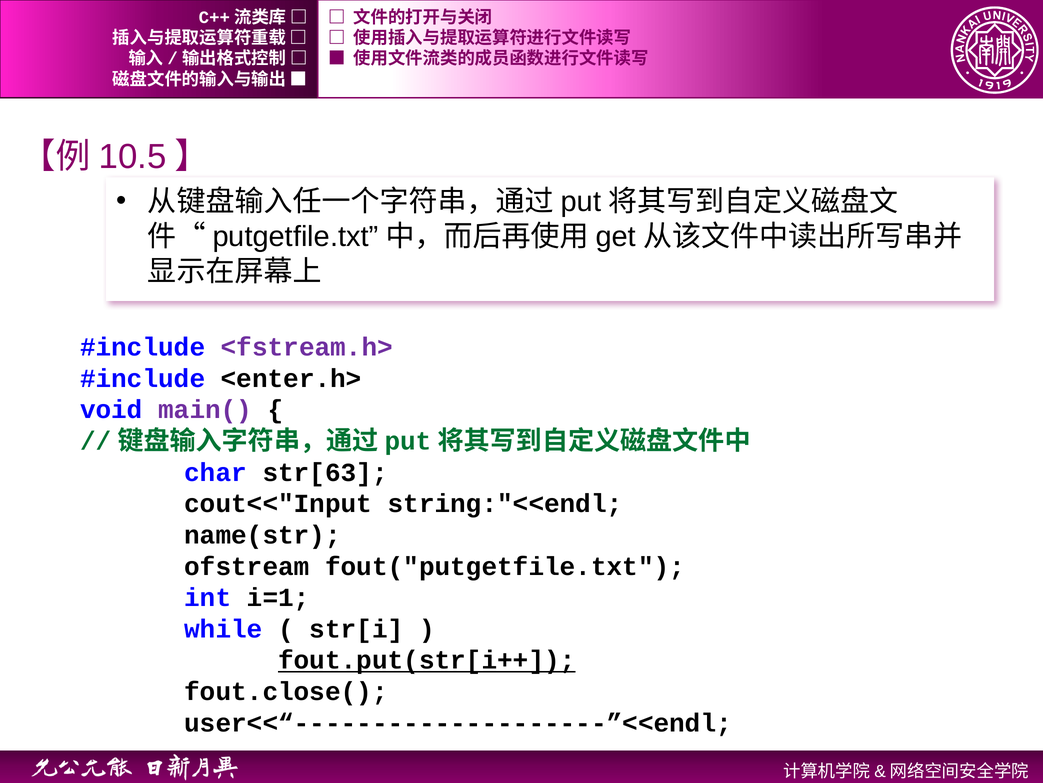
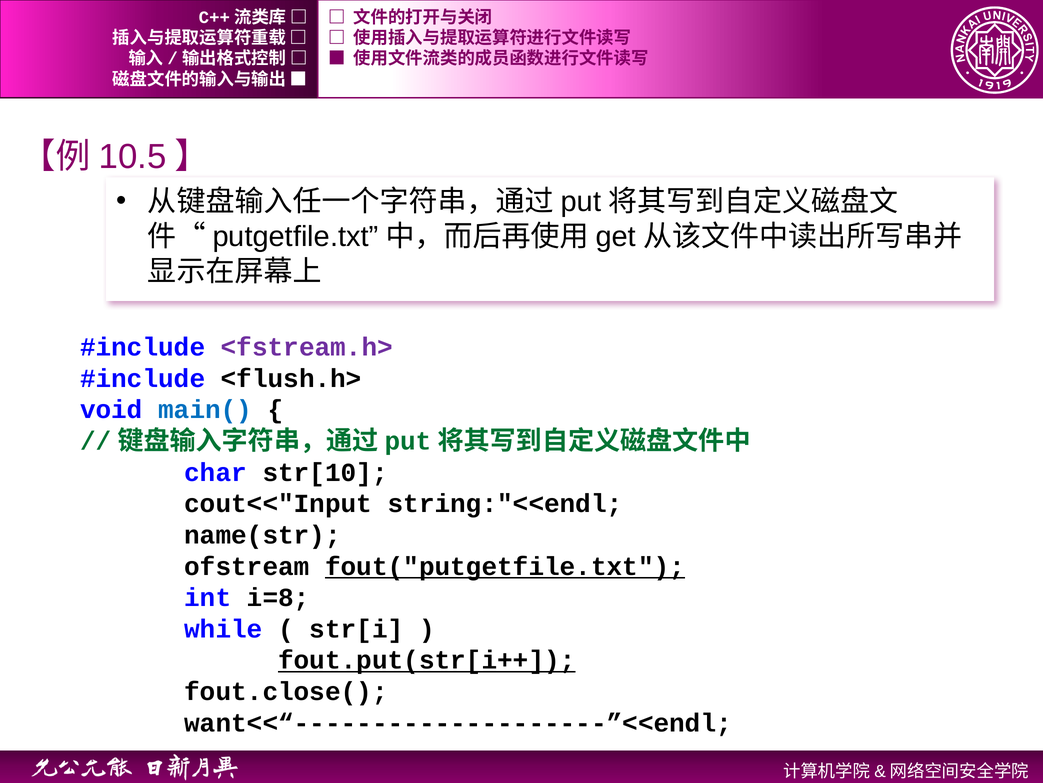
<enter.h>: <enter.h> -> <flush.h>
main( colour: purple -> blue
str[63: str[63 -> str[10
fout("putgetfile.txt underline: none -> present
i=1: i=1 -> i=8
user<<“--------------------”<<endl: user<<“--------------------”<<endl -> want<<“--------------------”<<endl
